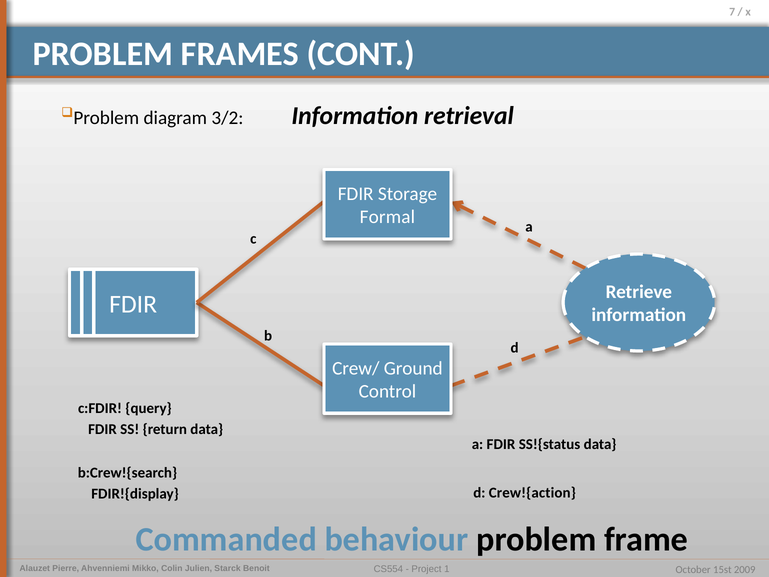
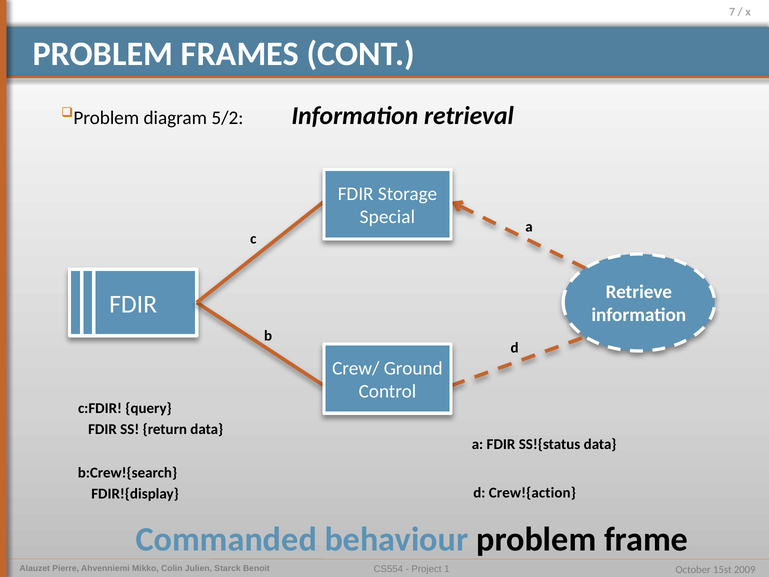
3/2: 3/2 -> 5/2
Formal: Formal -> Special
